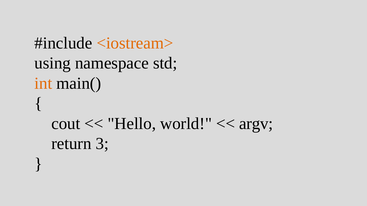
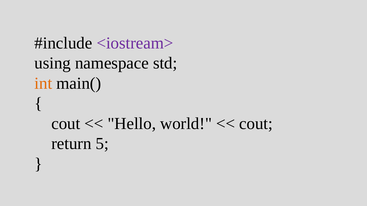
<iostream> colour: orange -> purple
argv at (256, 124): argv -> cout
3: 3 -> 5
